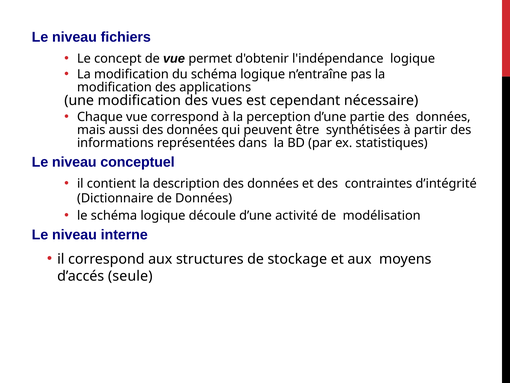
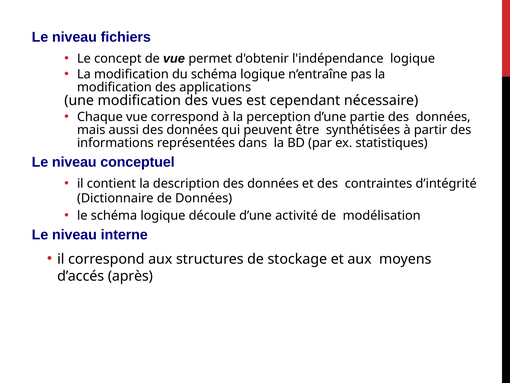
seule: seule -> après
